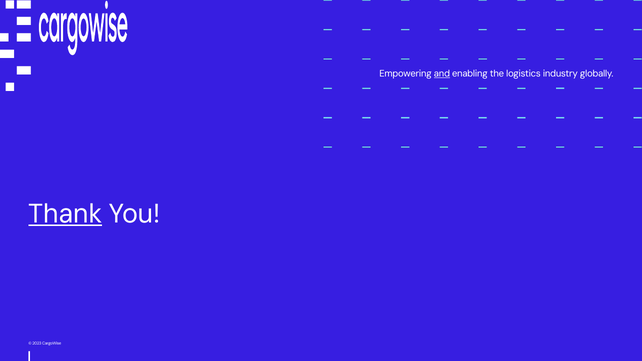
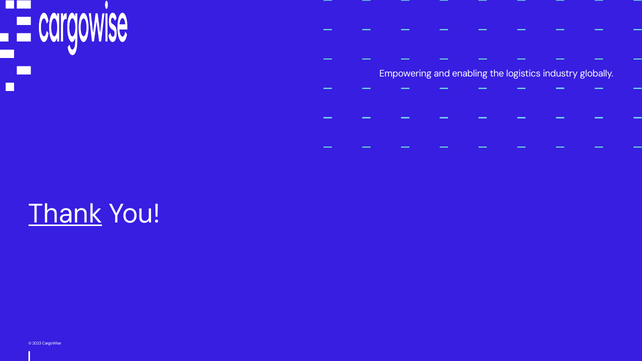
and underline: present -> none
